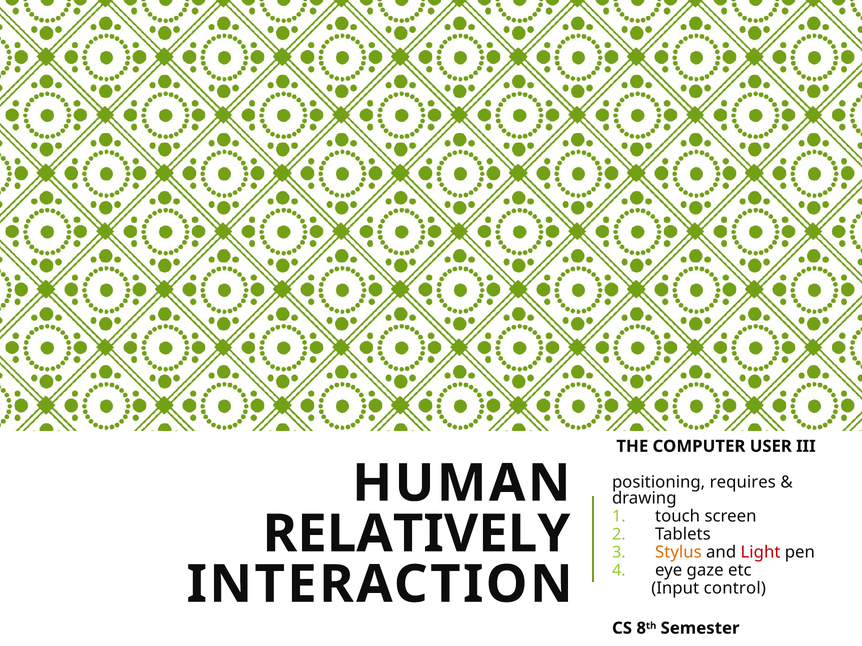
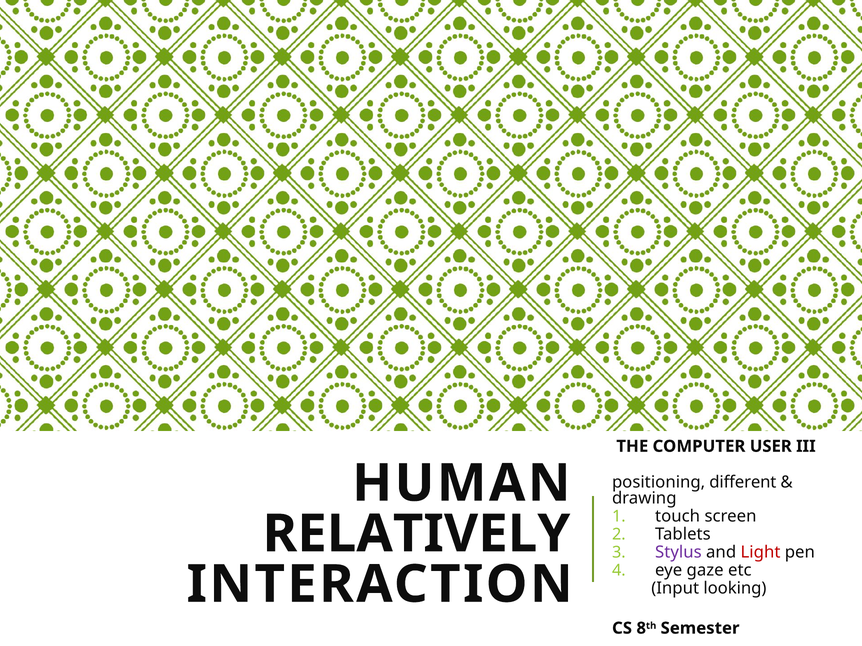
requires: requires -> different
Stylus colour: orange -> purple
control: control -> looking
